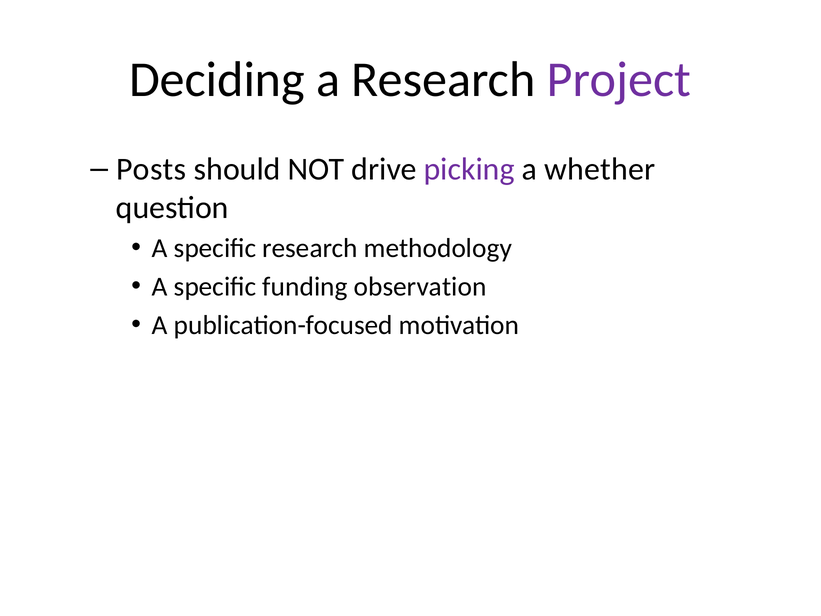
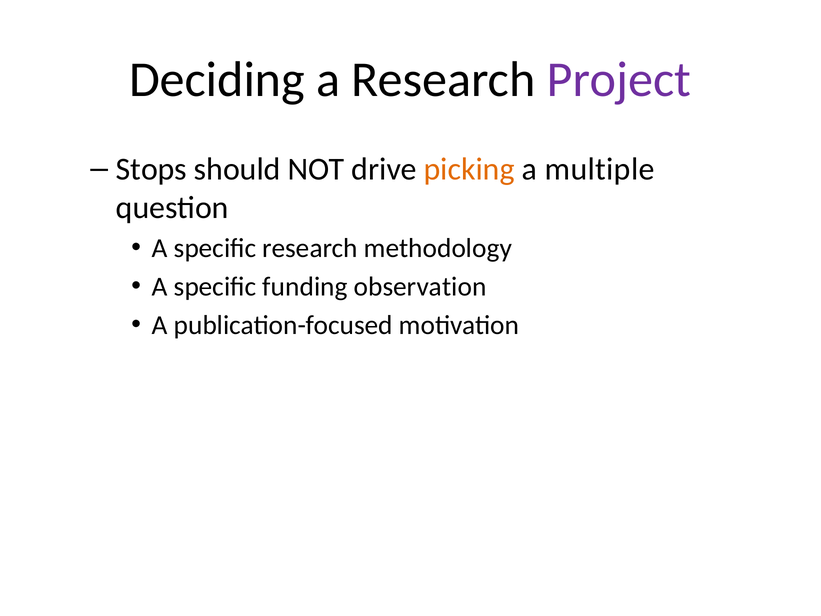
Posts: Posts -> Stops
picking colour: purple -> orange
whether: whether -> multiple
